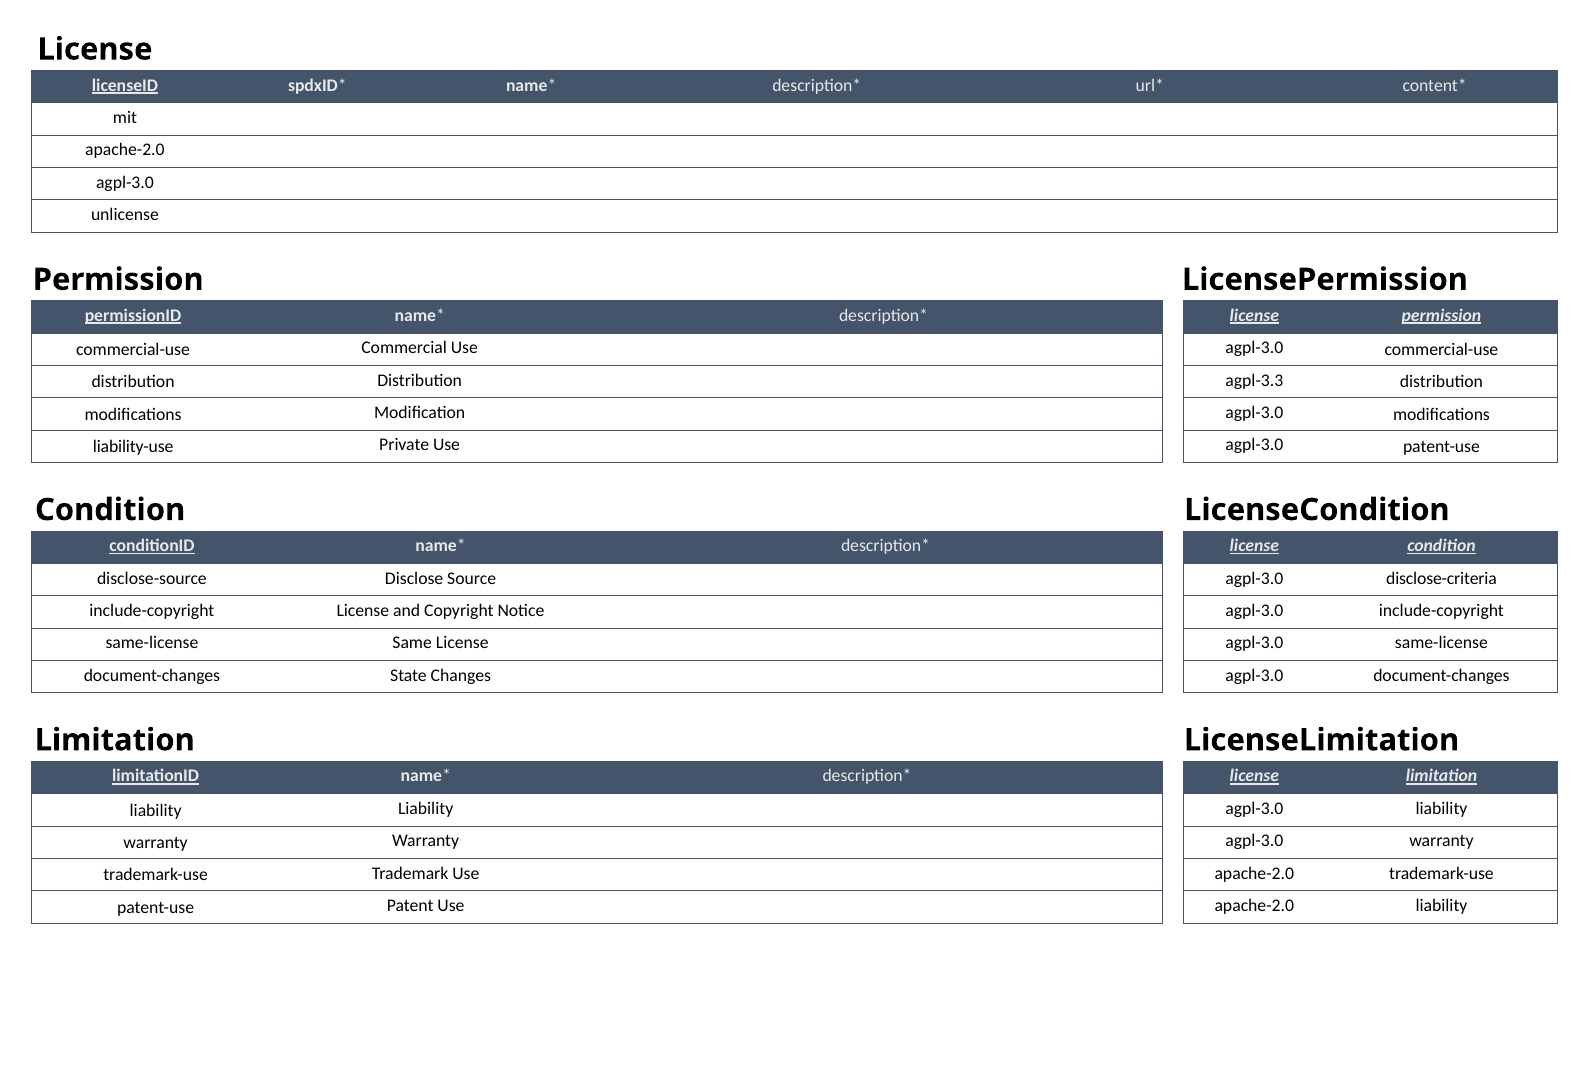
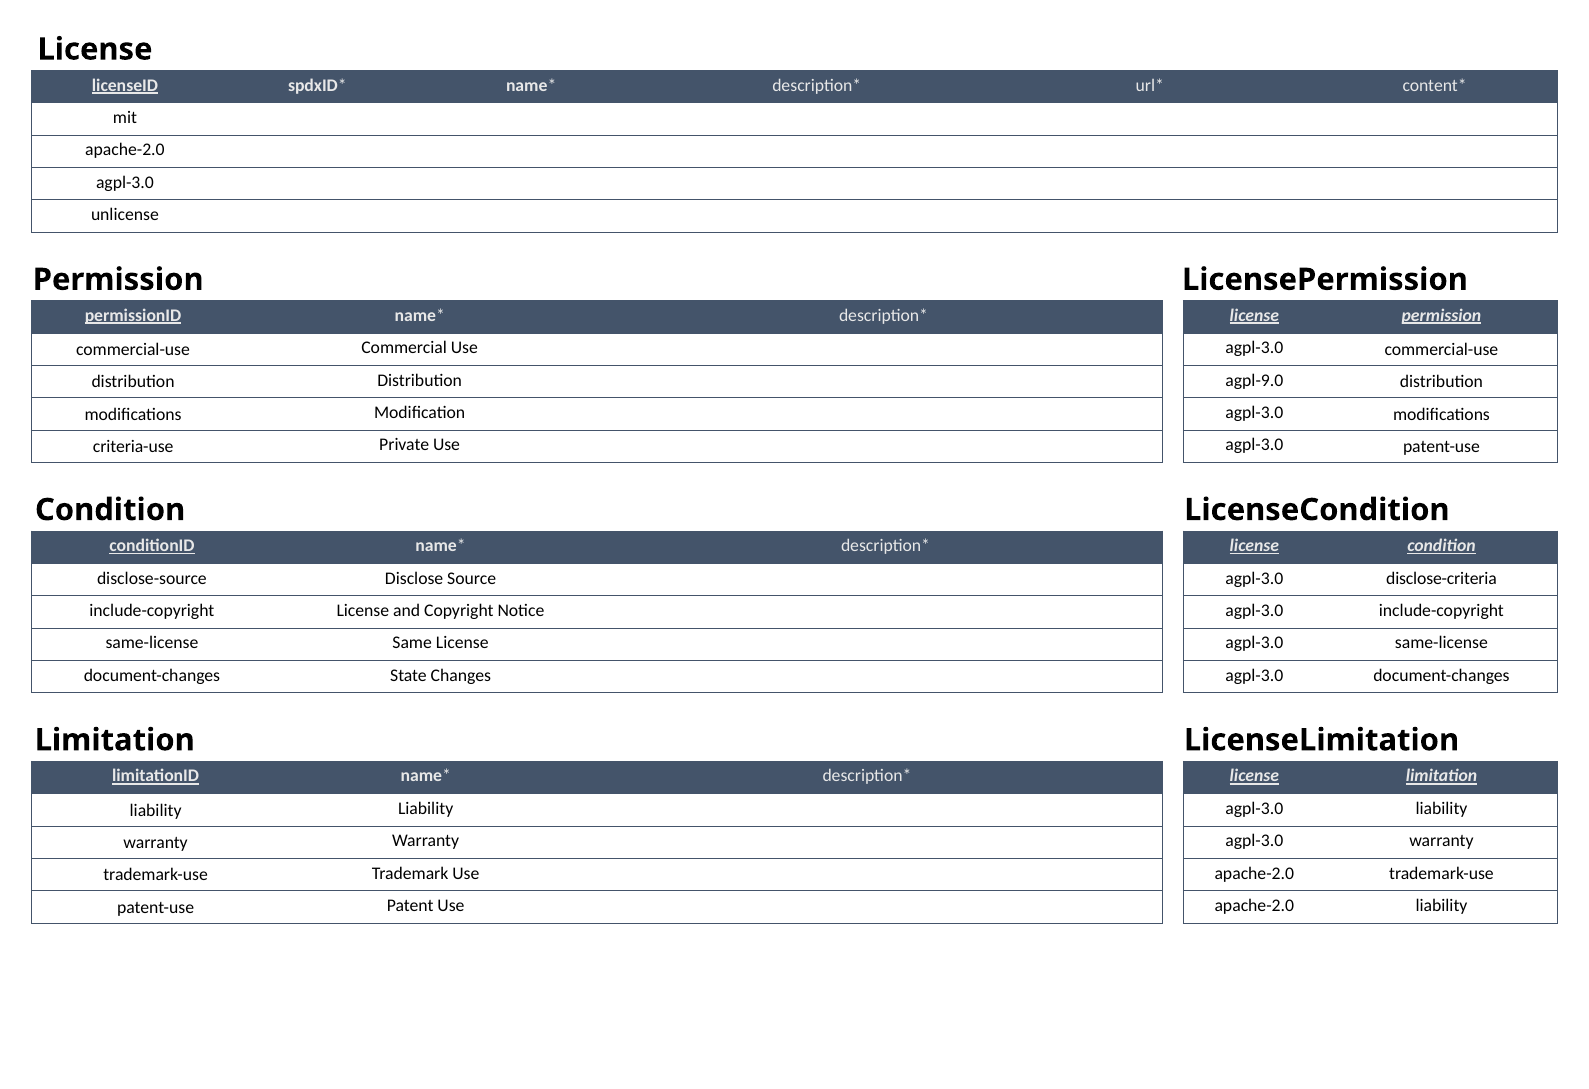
agpl-3.3: agpl-3.3 -> agpl-9.0
liability-use: liability-use -> criteria-use
